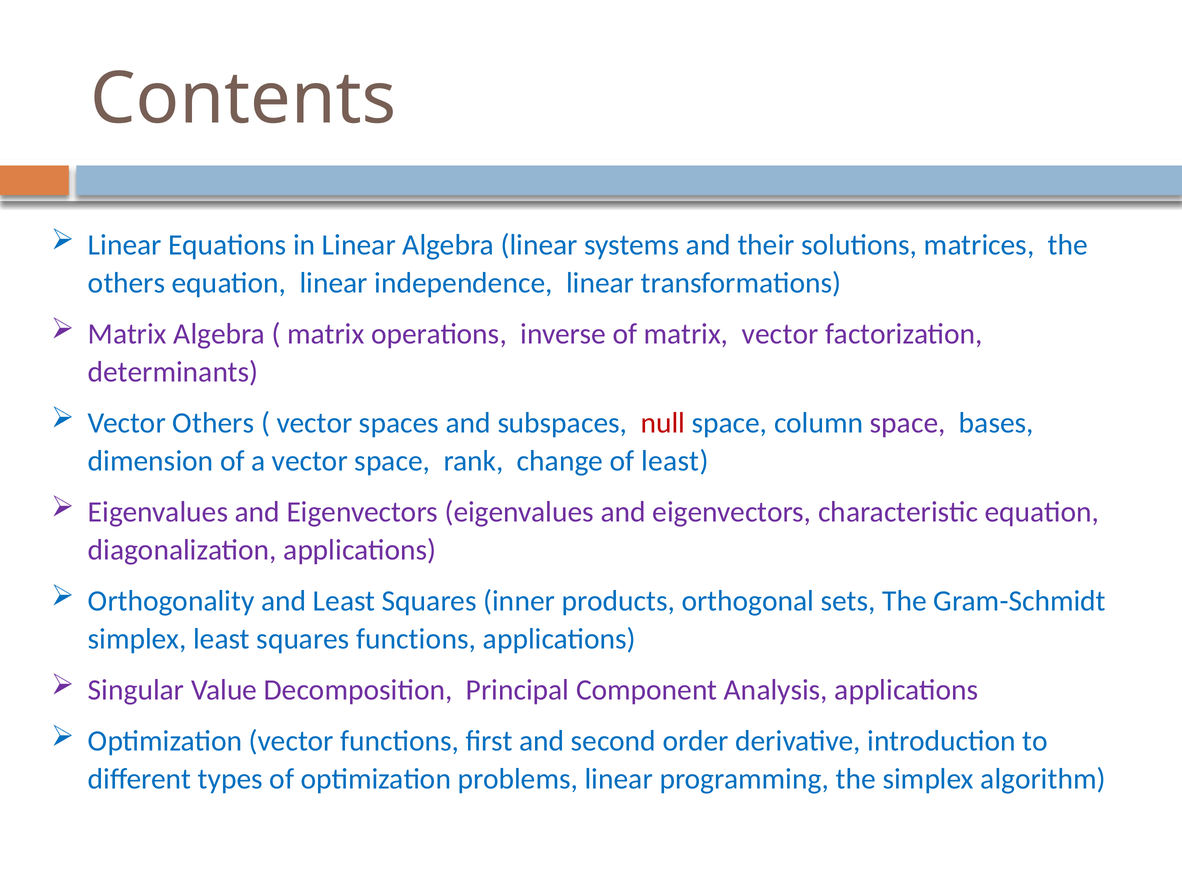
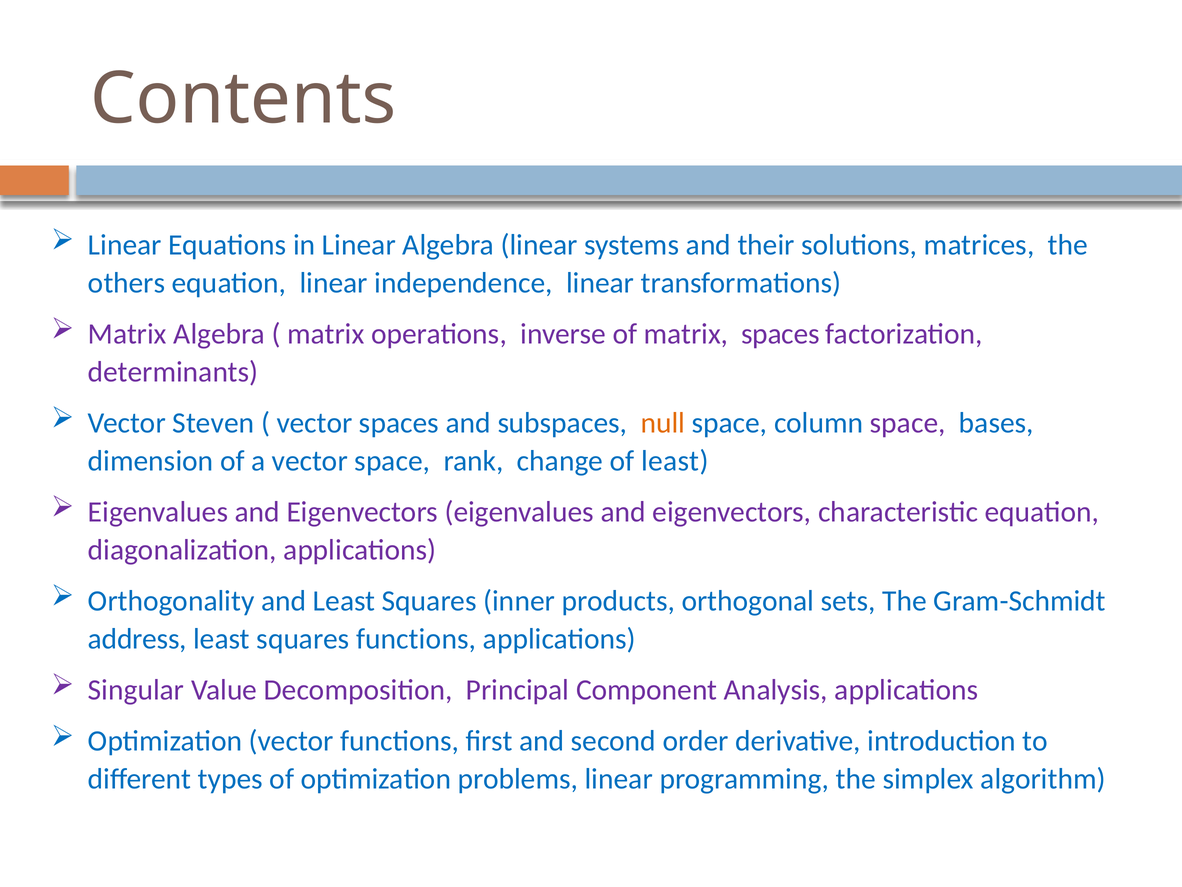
matrix vector: vector -> spaces
Vector Others: Others -> Steven
null colour: red -> orange
simplex at (137, 639): simplex -> address
